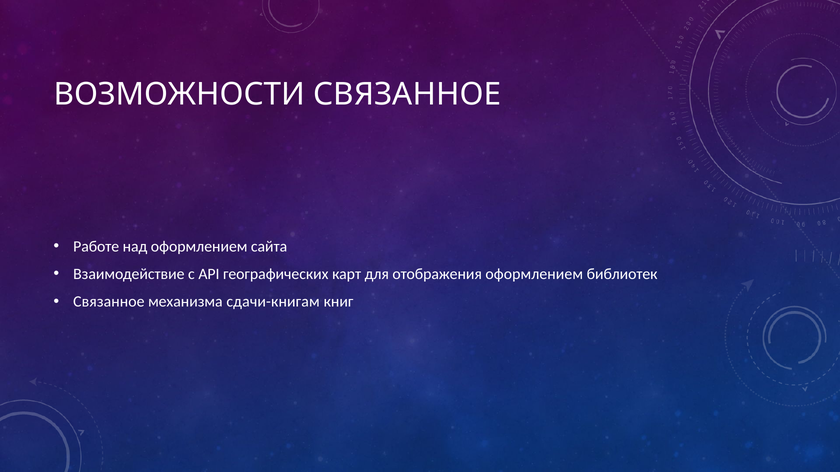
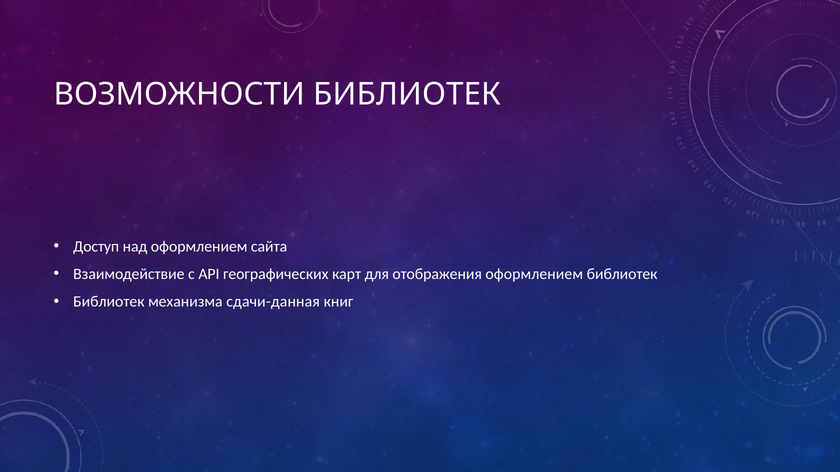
ВОЗМОЖНОСТИ СВЯЗАННОЕ: СВЯЗАННОЕ -> БИБЛИОТЕК
Работе: Работе -> Доступ
Связанное at (109, 302): Связанное -> Библиотек
сдачи-книгам: сдачи-книгам -> сдачи-данная
